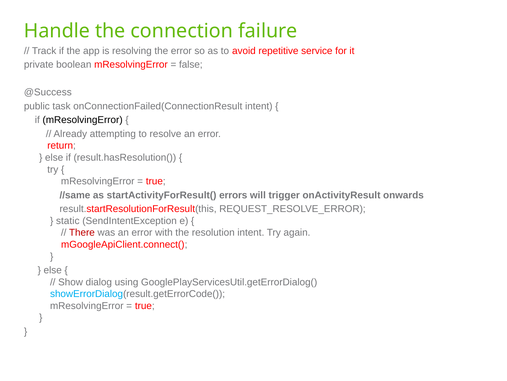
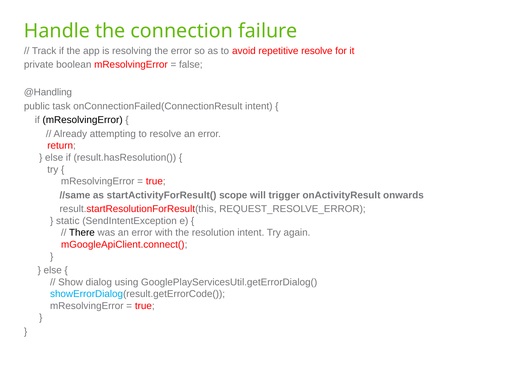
repetitive service: service -> resolve
@Success: @Success -> @Handling
errors: errors -> scope
There colour: red -> black
